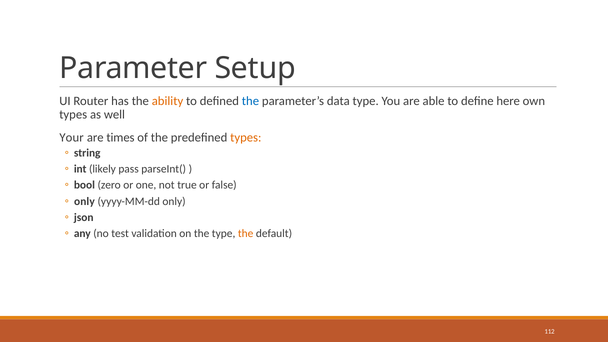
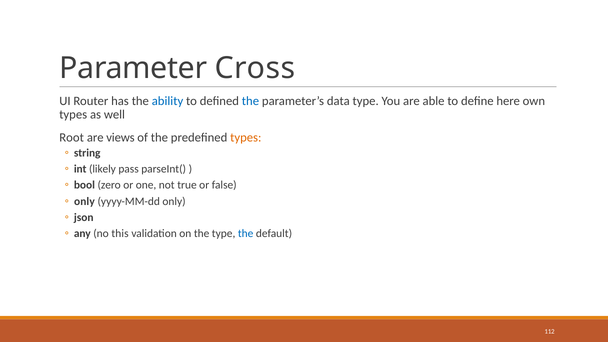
Setup: Setup -> Cross
ability colour: orange -> blue
Your: Your -> Root
times: times -> views
test: test -> this
the at (246, 234) colour: orange -> blue
